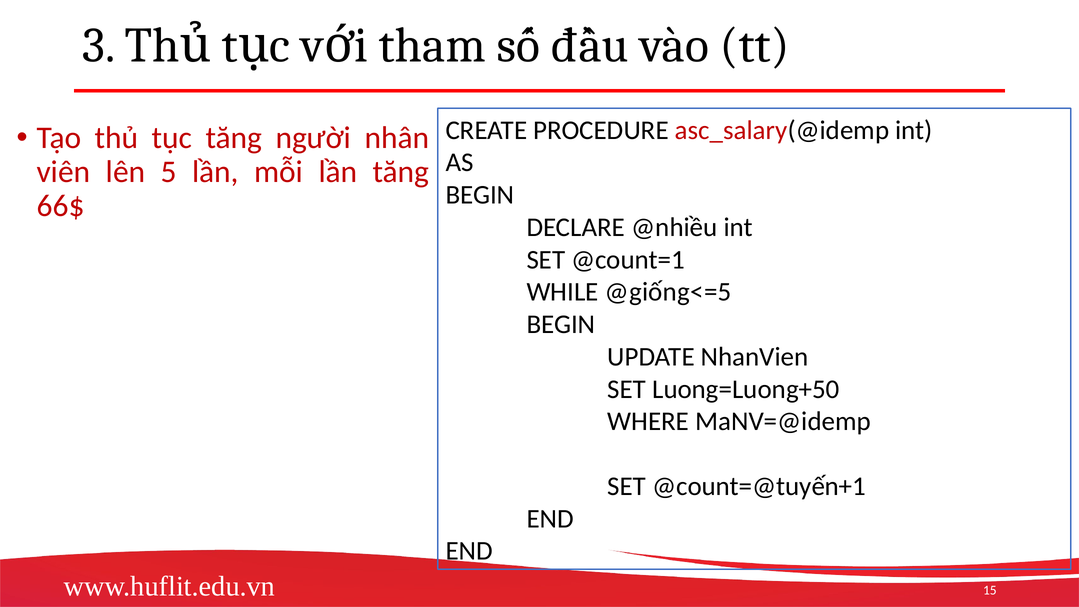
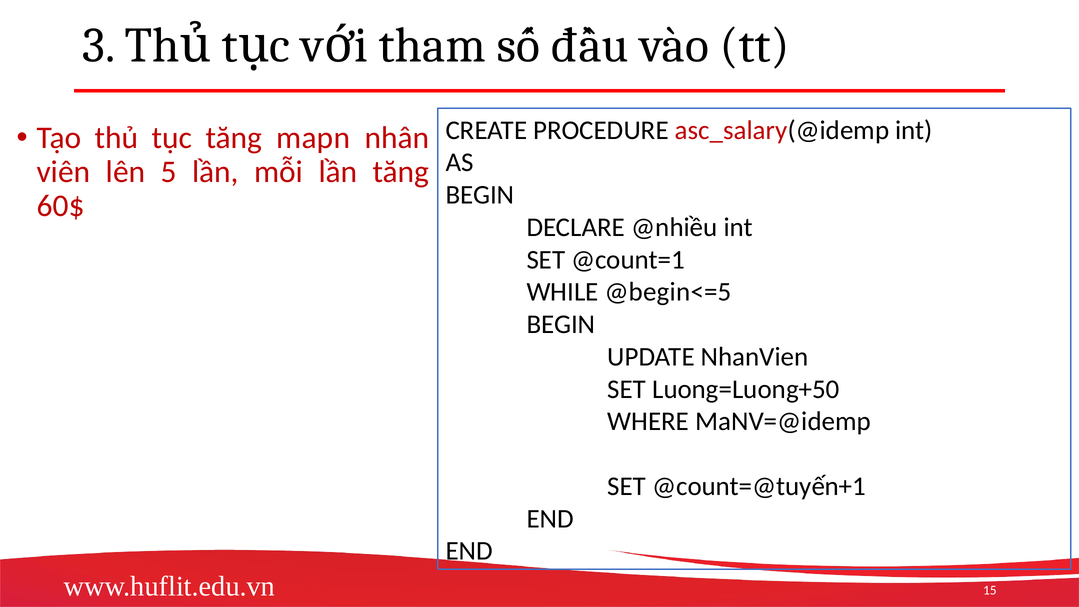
người: người -> mapn
66$: 66$ -> 60$
@giống<=5: @giống<=5 -> @begin<=5
